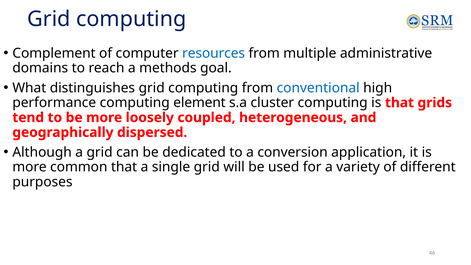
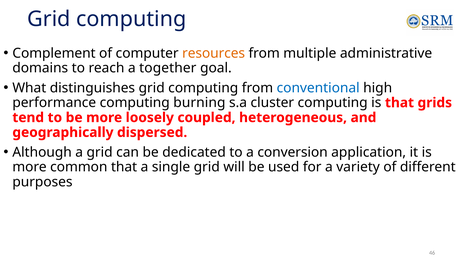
resources colour: blue -> orange
methods: methods -> together
element: element -> burning
